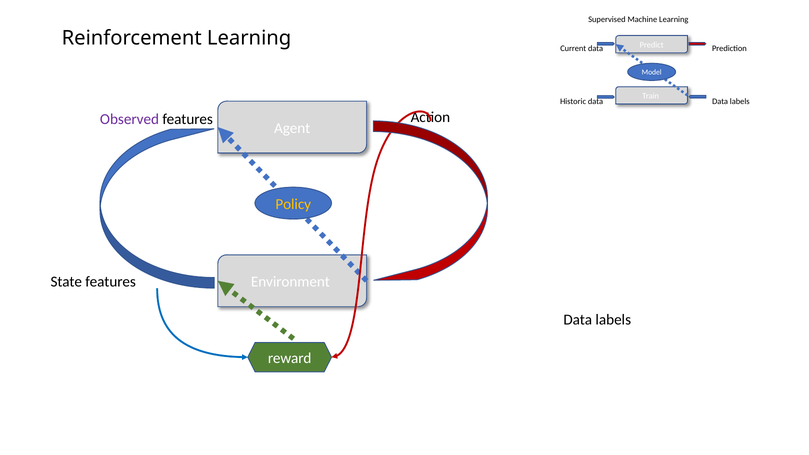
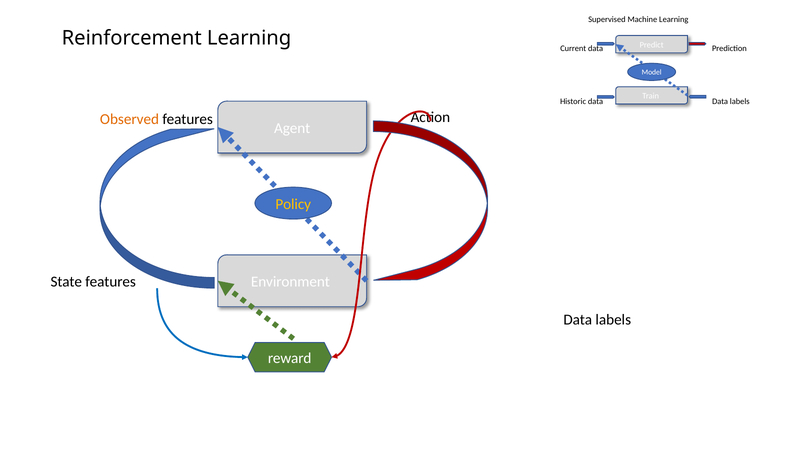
Observed colour: purple -> orange
